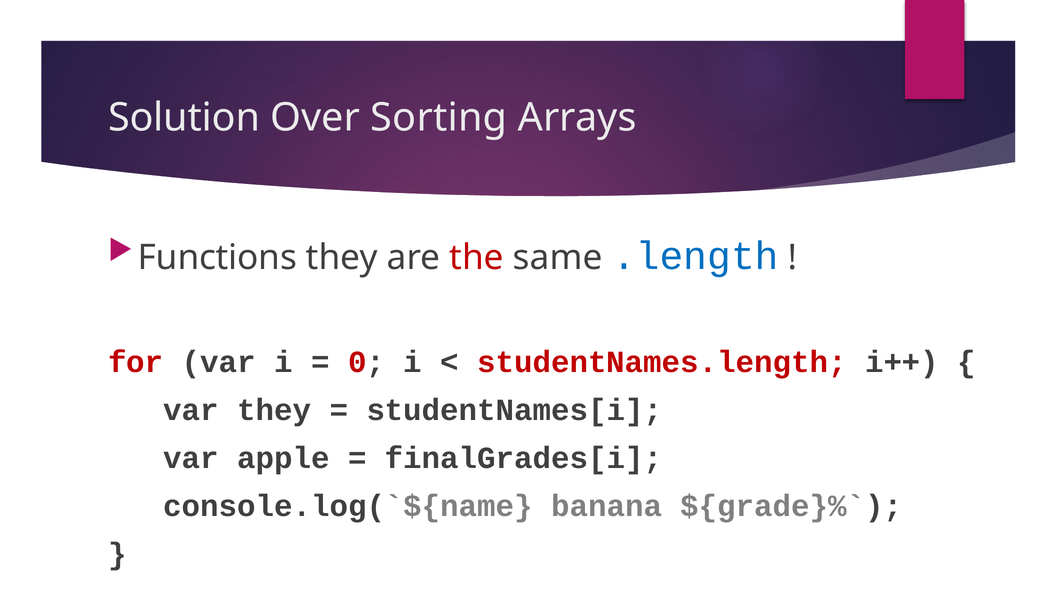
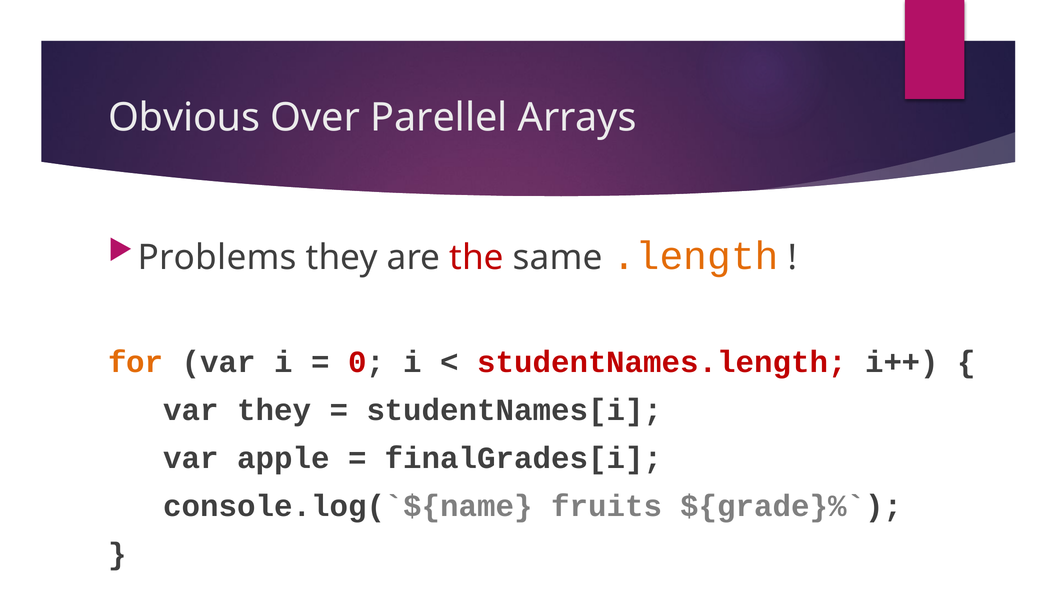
Solution: Solution -> Obvious
Sorting: Sorting -> Parellel
Functions: Functions -> Problems
.length colour: blue -> orange
for colour: red -> orange
banana: banana -> fruits
